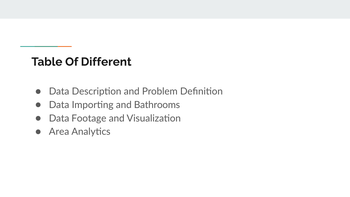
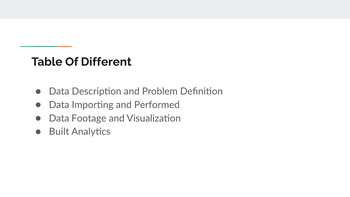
Bathrooms: Bathrooms -> Performed
Area: Area -> Built
